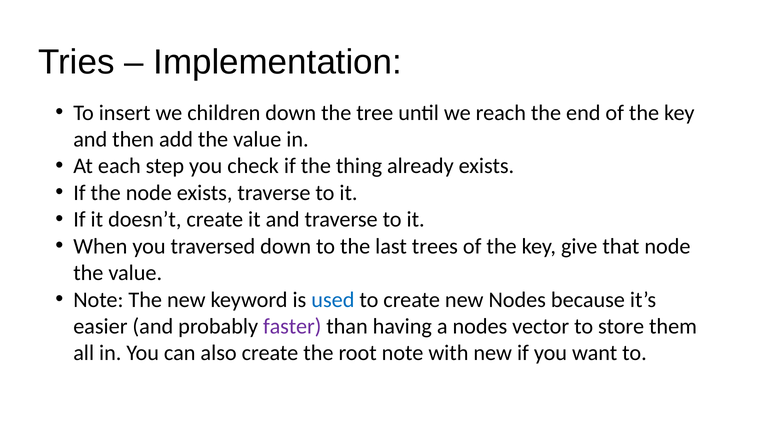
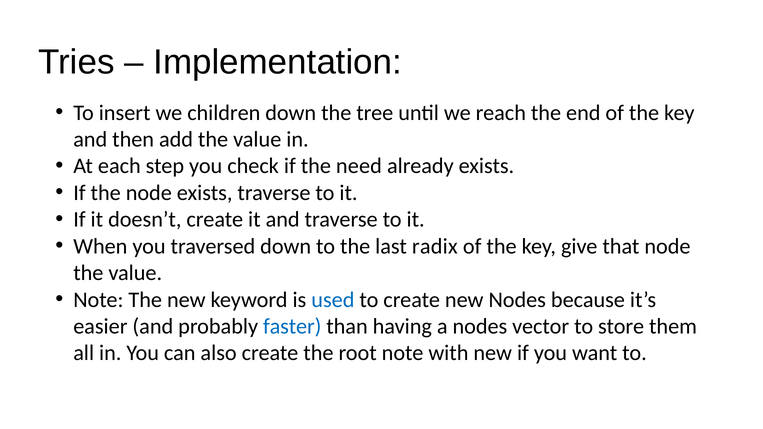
thing: thing -> need
trees: trees -> radix
faster colour: purple -> blue
